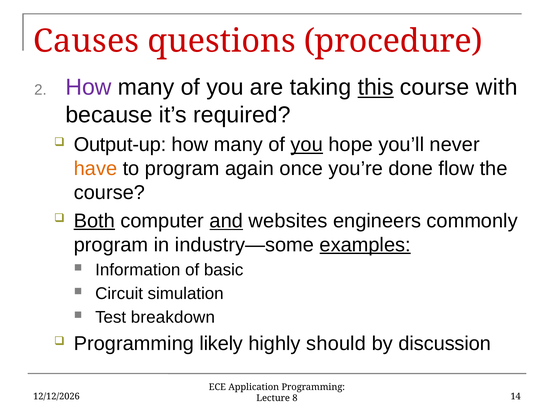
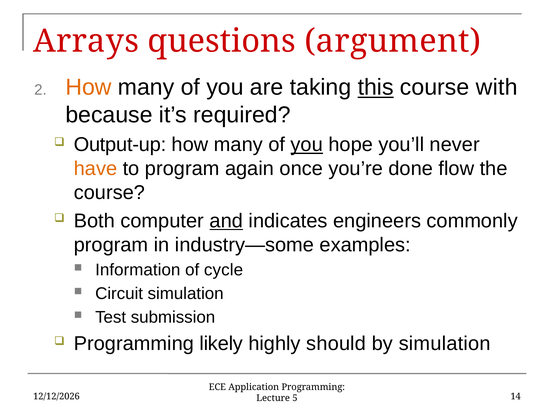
Causes: Causes -> Arrays
procedure: procedure -> argument
How at (88, 87) colour: purple -> orange
Both underline: present -> none
websites: websites -> indicates
examples underline: present -> none
basic: basic -> cycle
breakdown: breakdown -> submission
by discussion: discussion -> simulation
8: 8 -> 5
